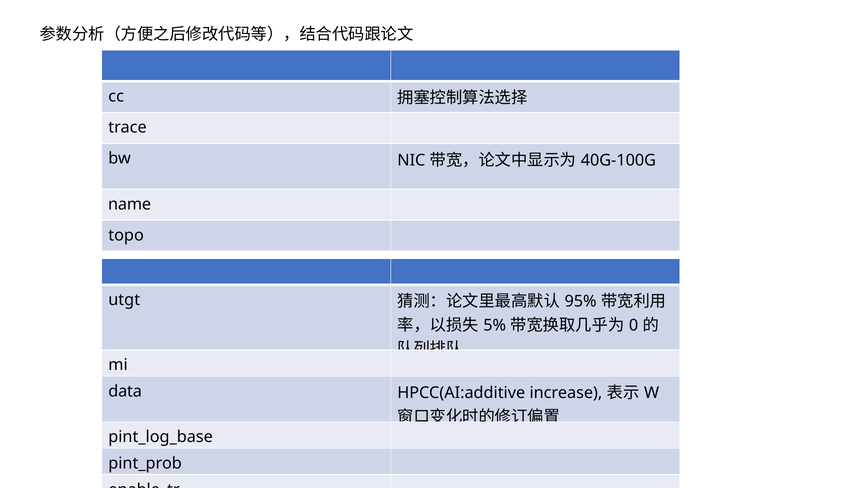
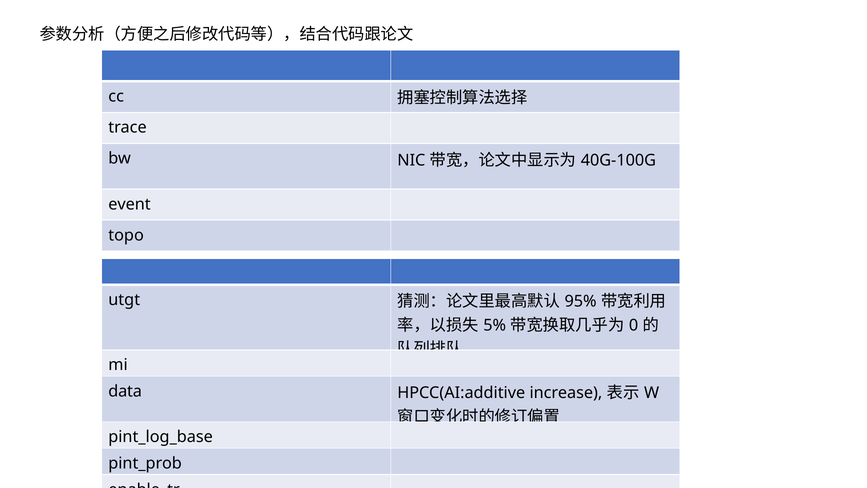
name: name -> event
